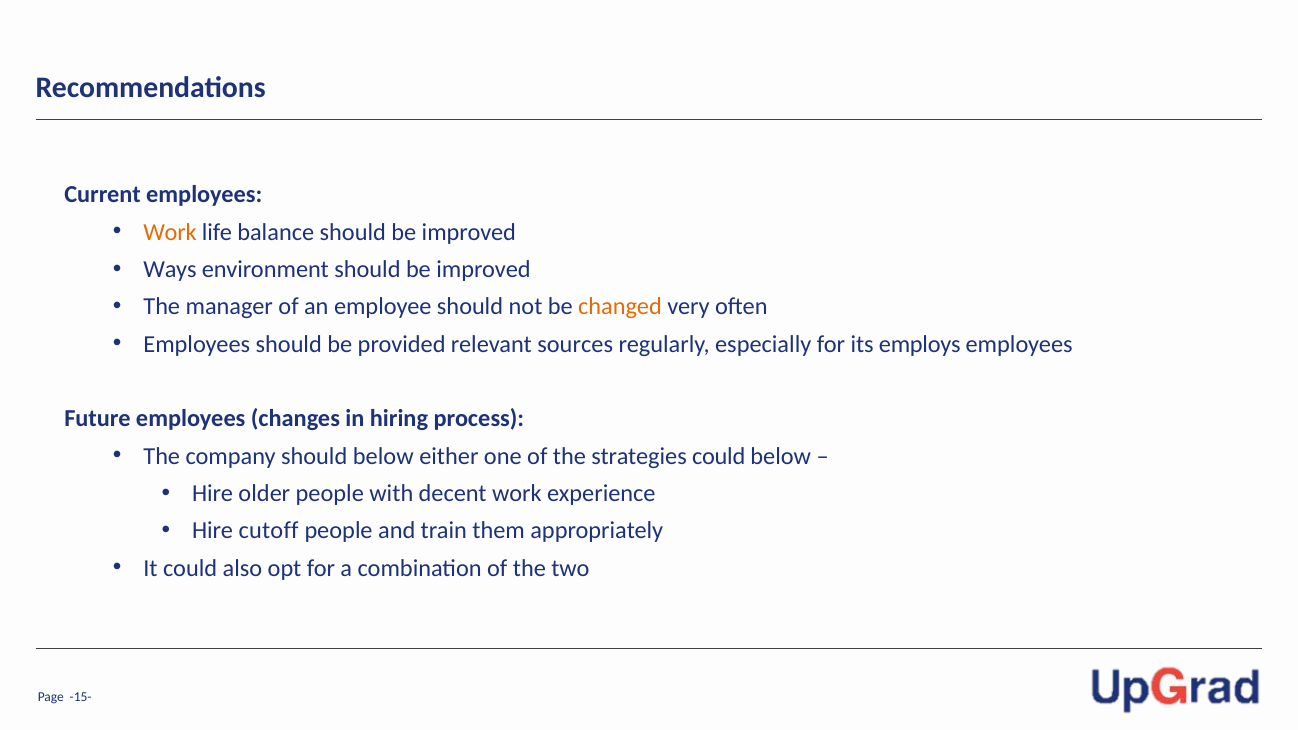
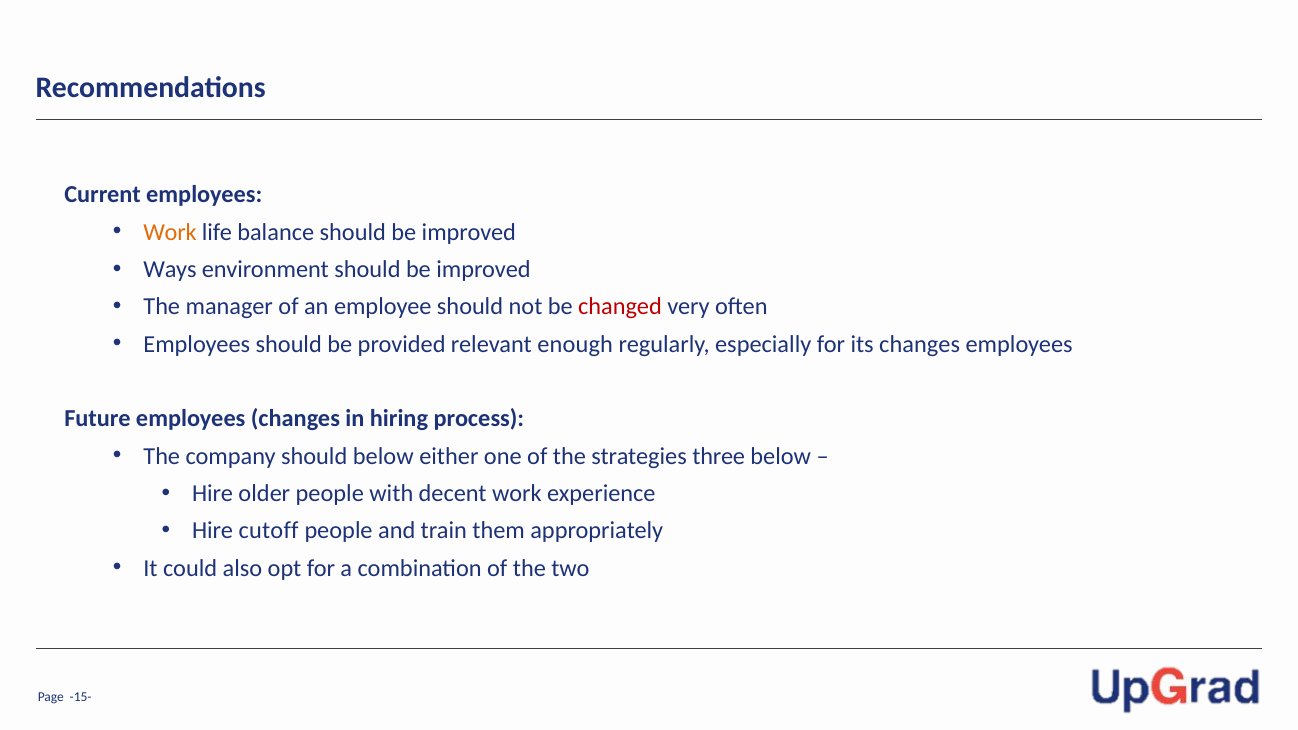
changed colour: orange -> red
sources: sources -> enough
its employs: employs -> changes
strategies could: could -> three
